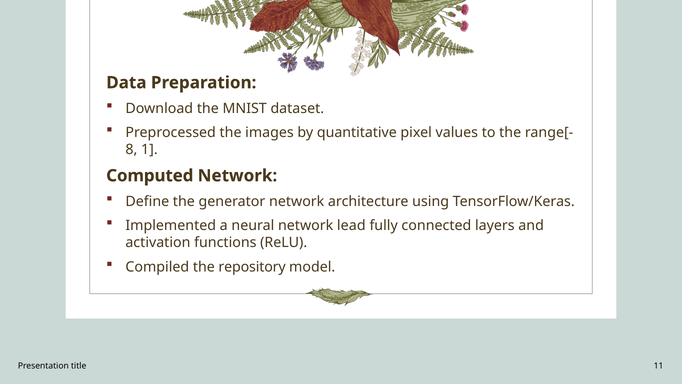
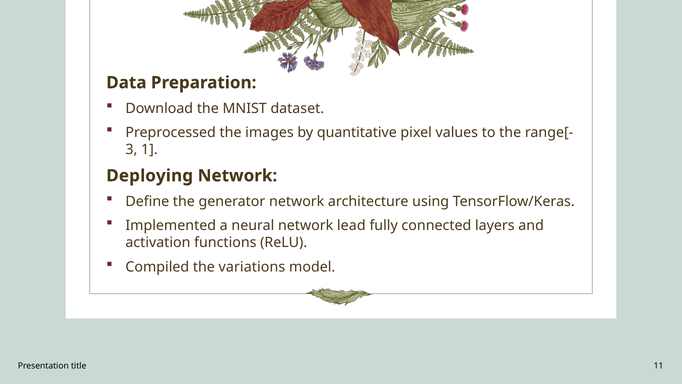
8: 8 -> 3
Computed: Computed -> Deploying
repository: repository -> variations
